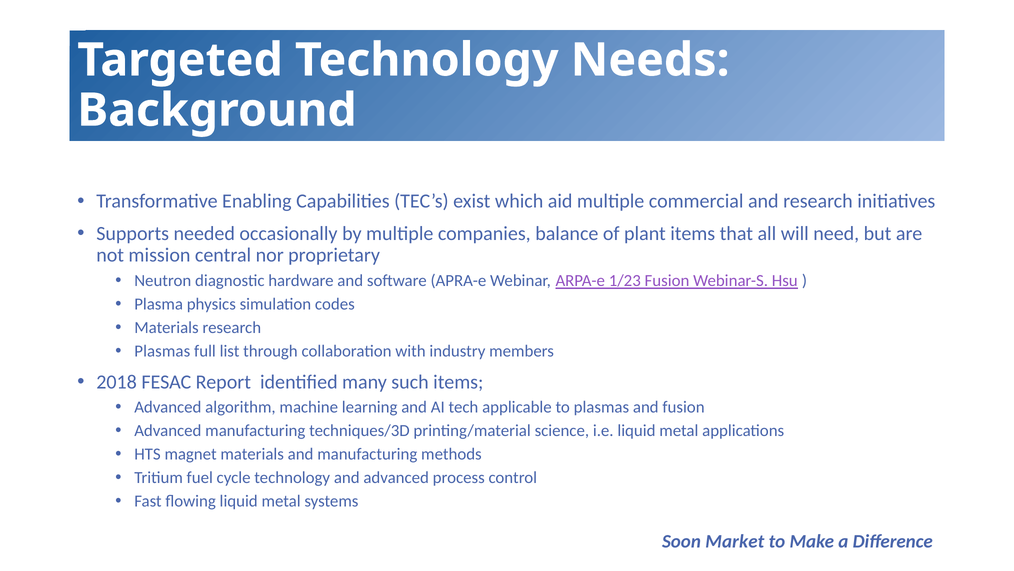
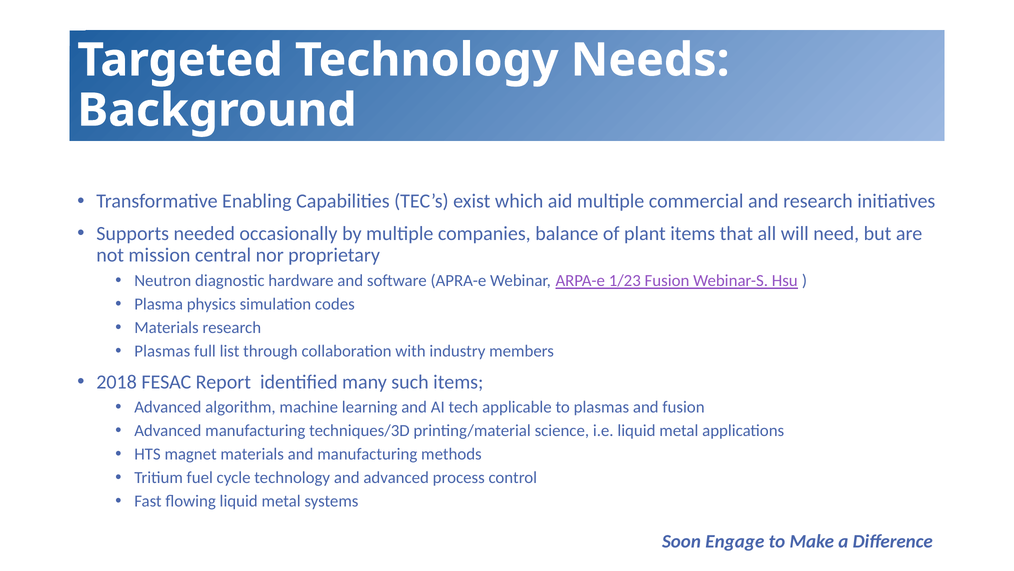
Market: Market -> Engage
